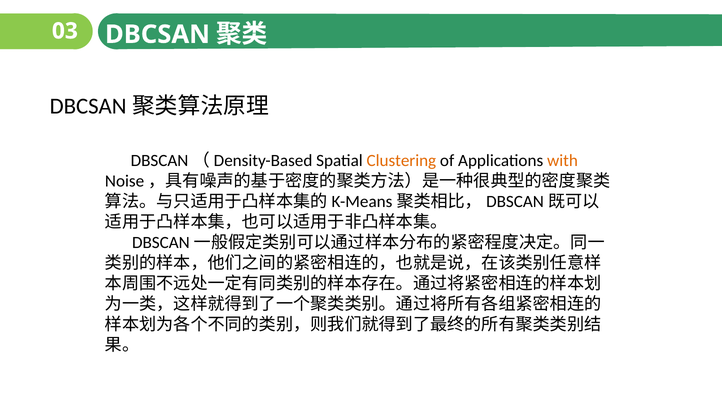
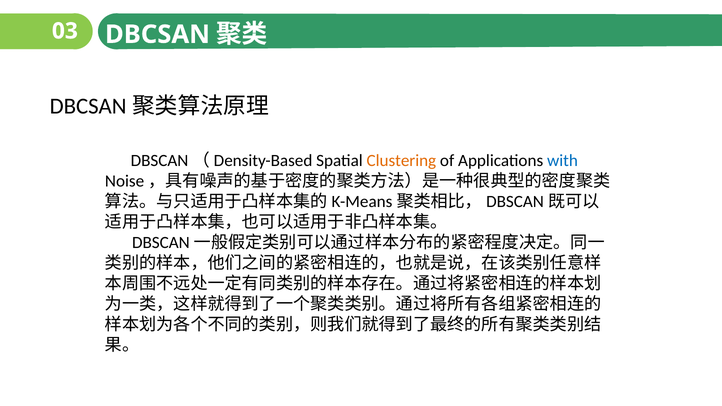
with colour: orange -> blue
